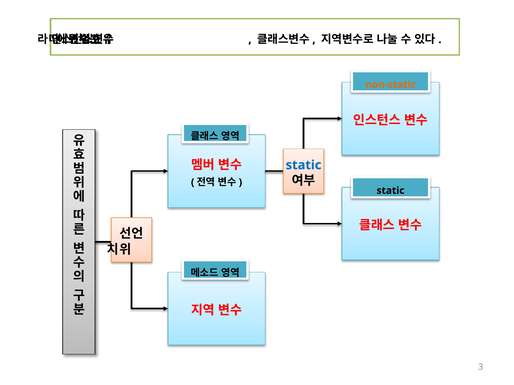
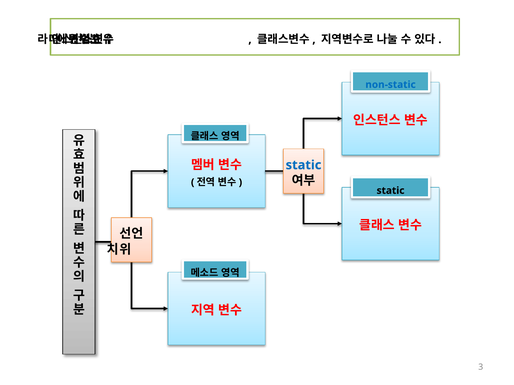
non-static colour: orange -> blue
